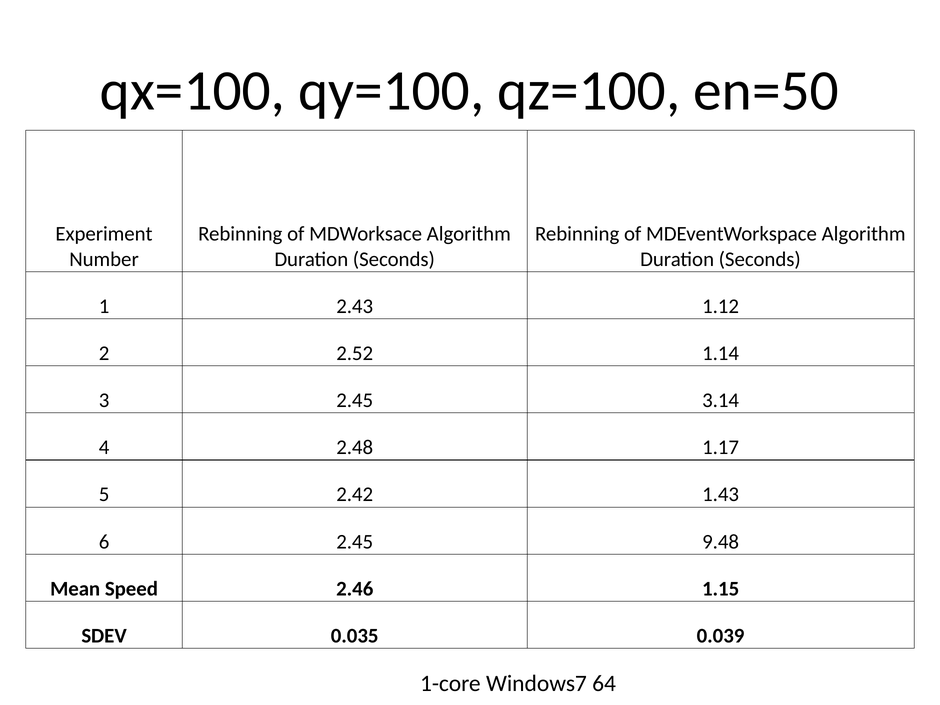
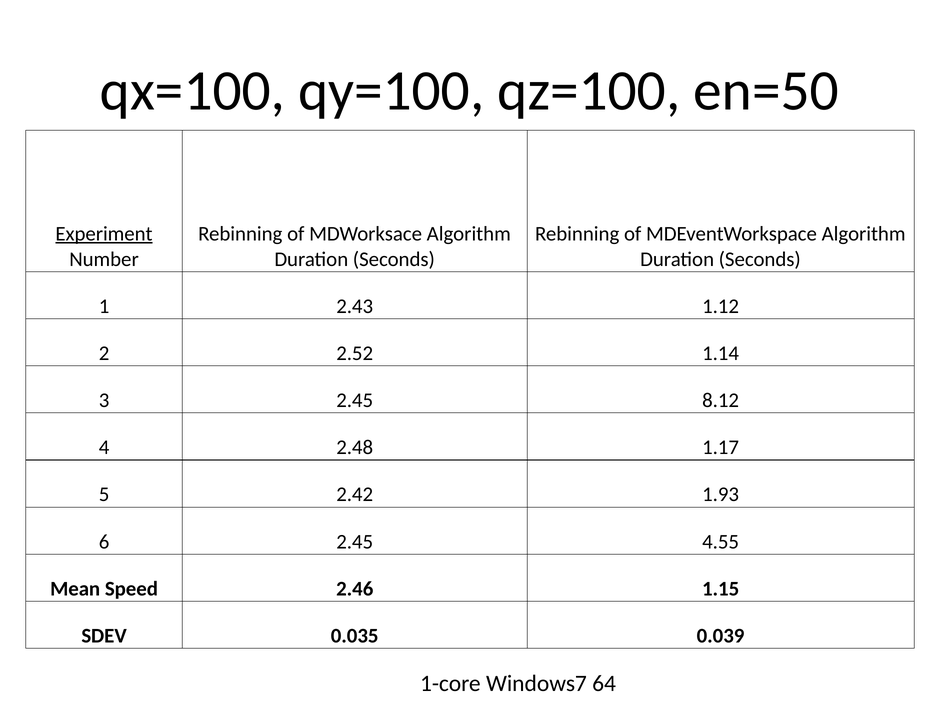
Experiment underline: none -> present
3.14: 3.14 -> 8.12
1.43: 1.43 -> 1.93
9.48: 9.48 -> 4.55
